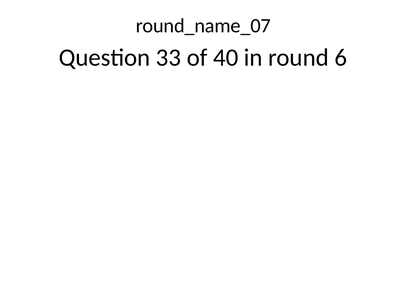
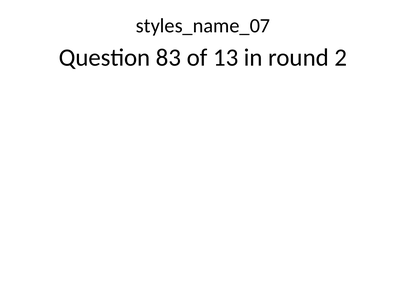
round_name_07: round_name_07 -> styles_name_07
33: 33 -> 83
40: 40 -> 13
6: 6 -> 2
